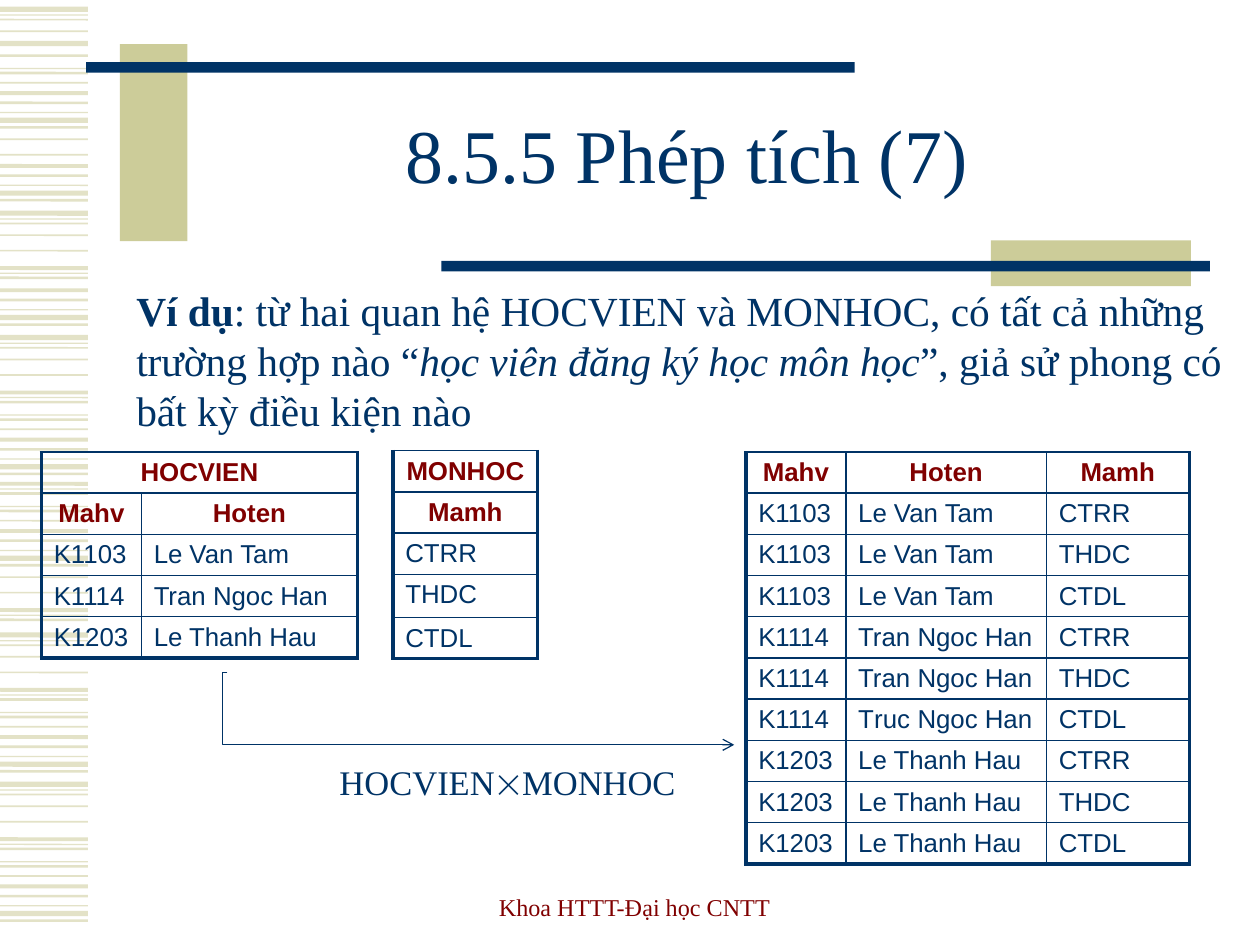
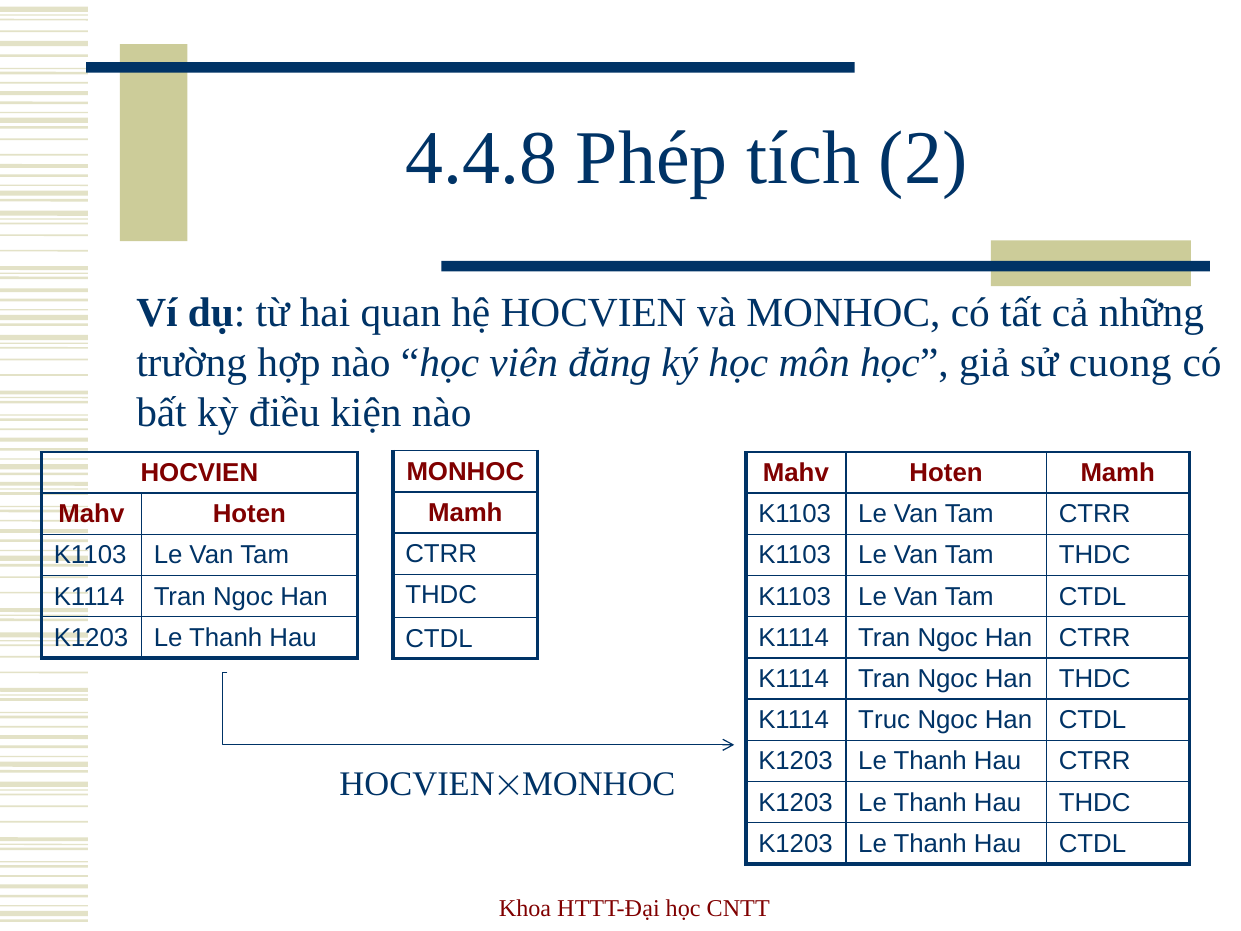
8.5.5: 8.5.5 -> 4.4.8
7: 7 -> 2
phong: phong -> cuong
